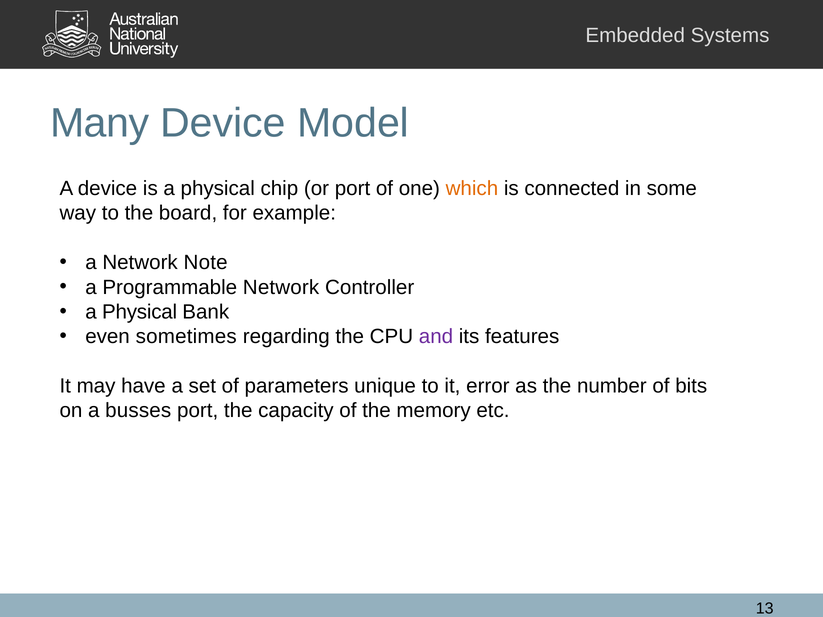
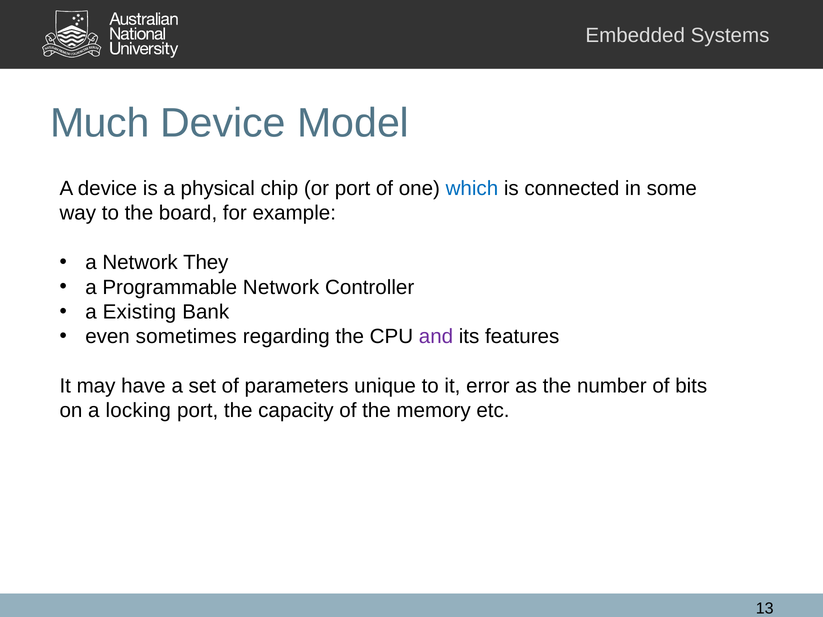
Many: Many -> Much
which colour: orange -> blue
Note: Note -> They
Physical at (140, 312): Physical -> Existing
busses: busses -> locking
